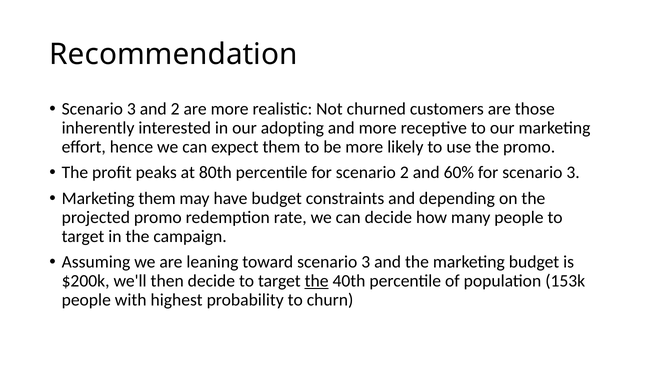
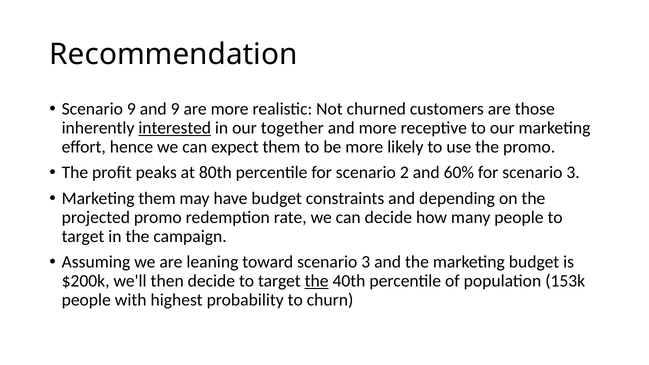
3 at (131, 109): 3 -> 9
and 2: 2 -> 9
interested underline: none -> present
adopting: adopting -> together
